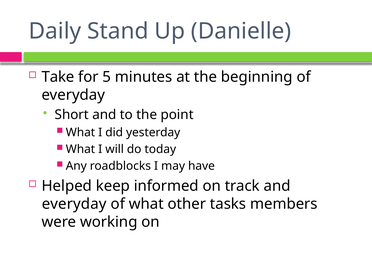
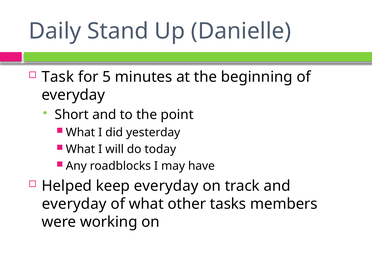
Take: Take -> Task
keep informed: informed -> everyday
